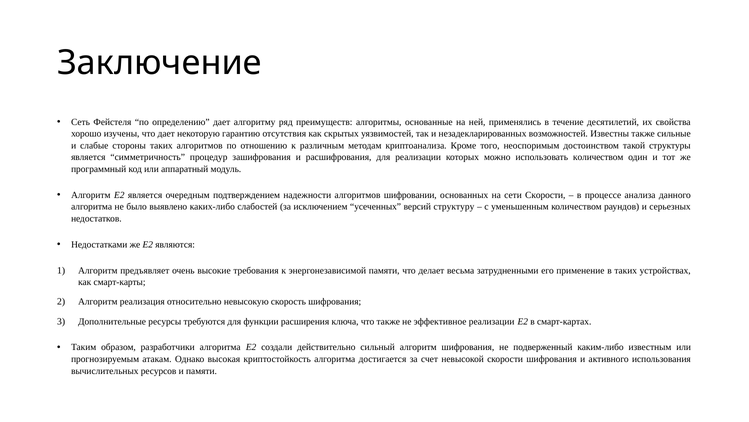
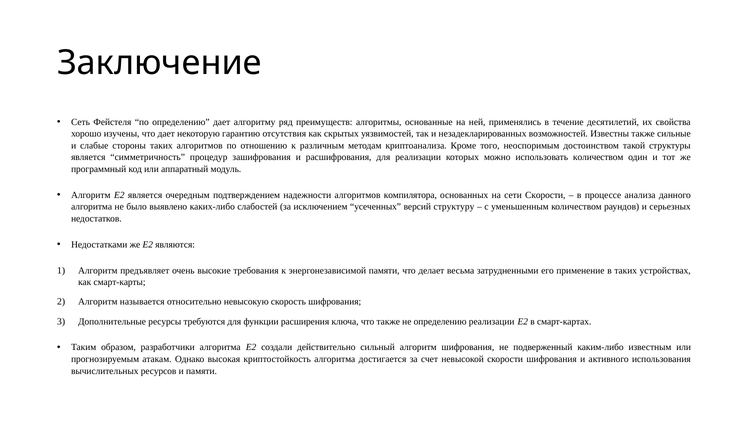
шифровании: шифровании -> компилятора
реализация: реализация -> называется
не эффективное: эффективное -> определению
